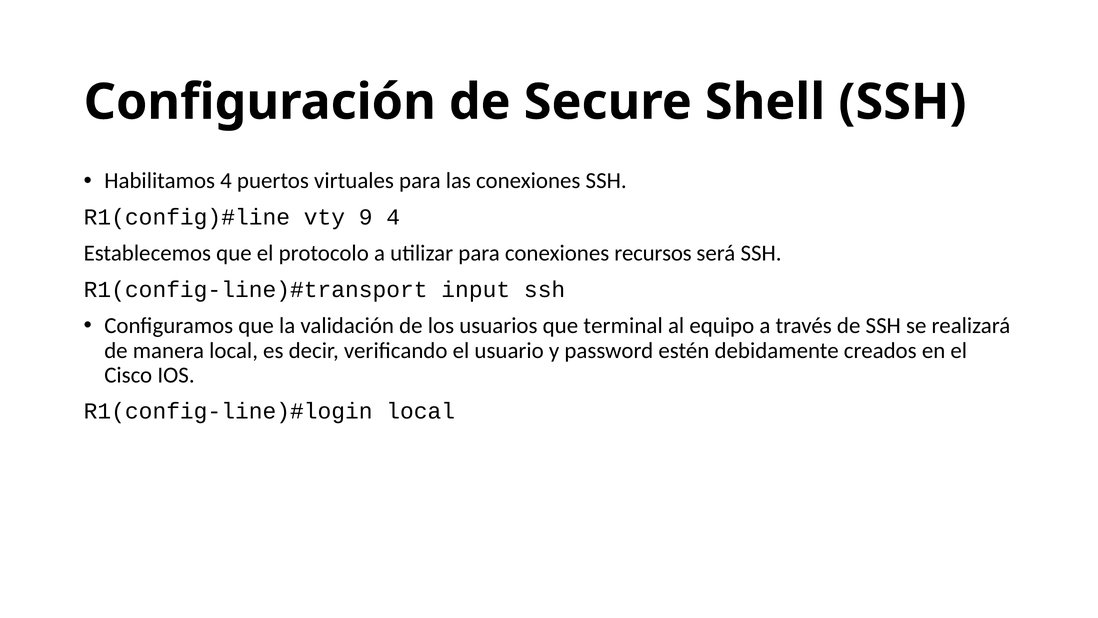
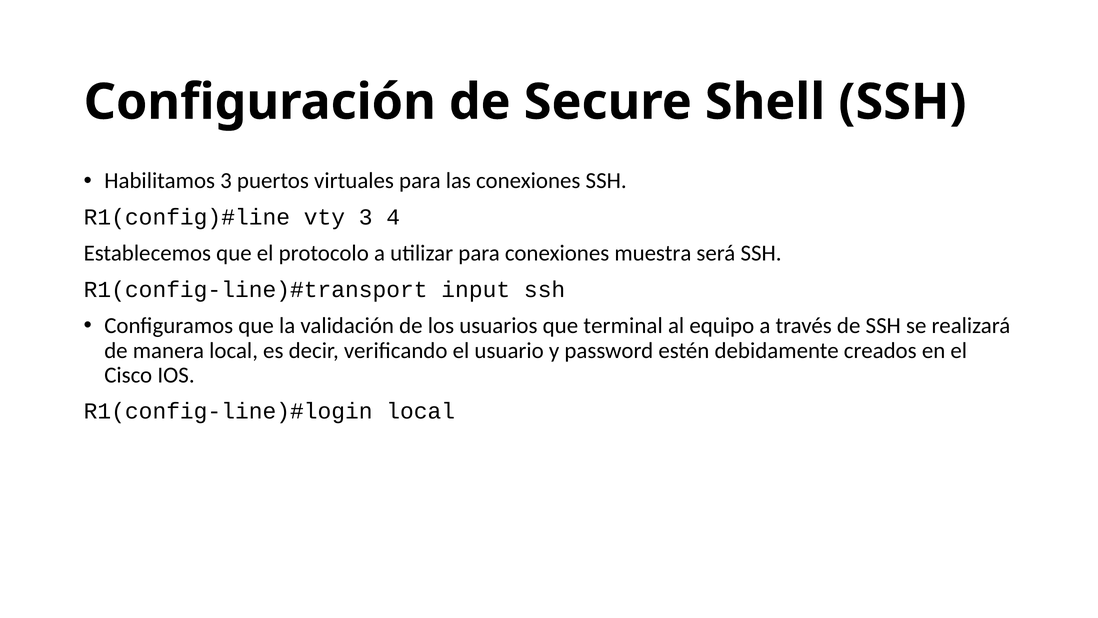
Habilitamos 4: 4 -> 3
vty 9: 9 -> 3
recursos: recursos -> muestra
